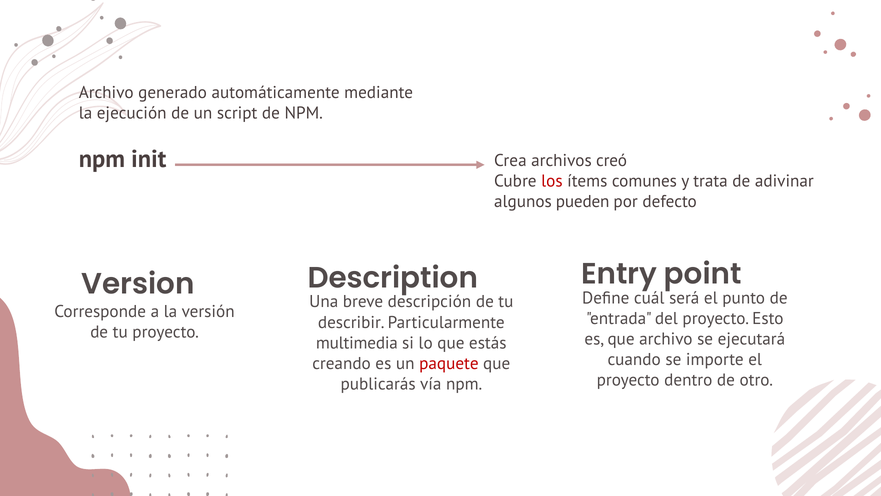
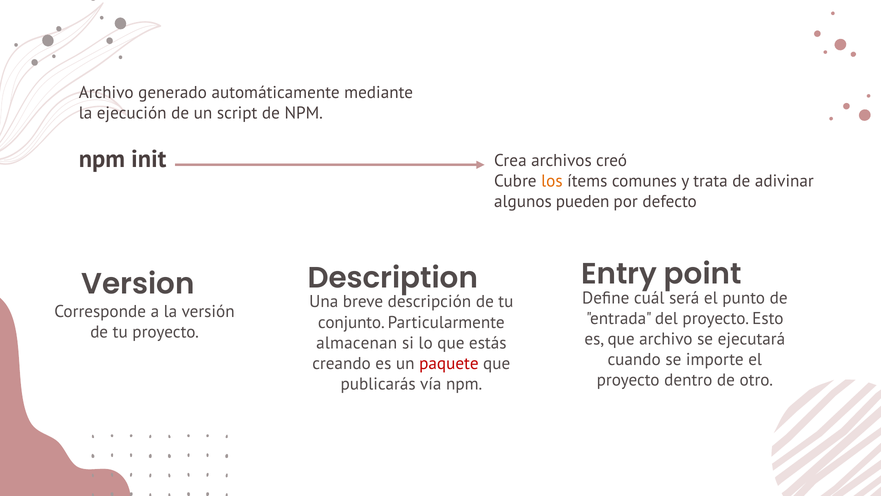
los colour: red -> orange
describir: describir -> conjunto
multimedia: multimedia -> almacenan
